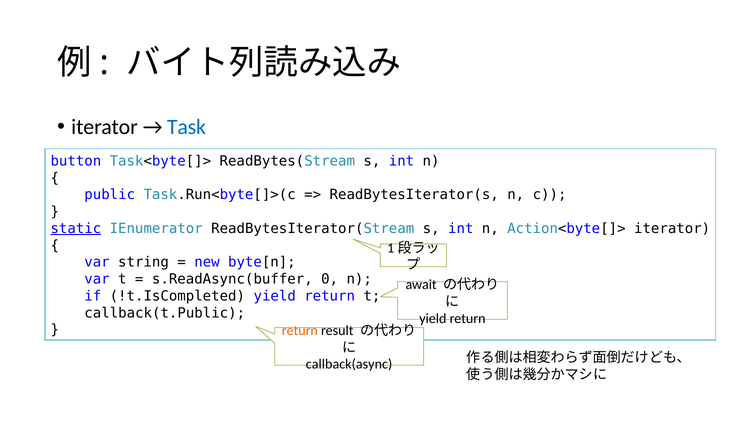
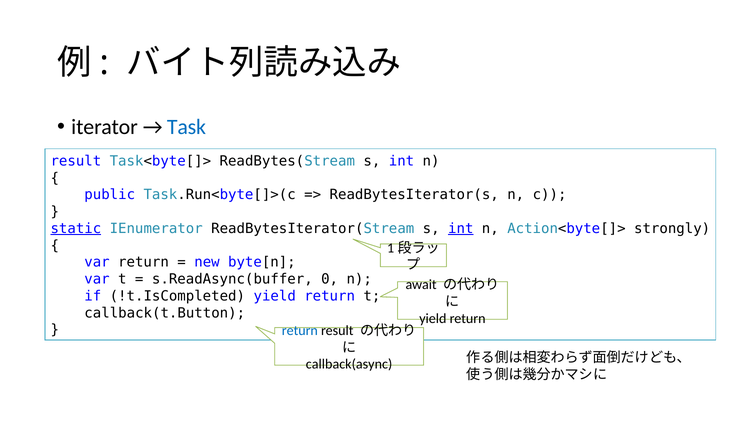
button at (76, 161): button -> result
int at (461, 228) underline: none -> present
Action<byte[]> iterator: iterator -> strongly
var string: string -> return
callback(t.Public: callback(t.Public -> callback(t.Button
return at (300, 330) colour: orange -> blue
